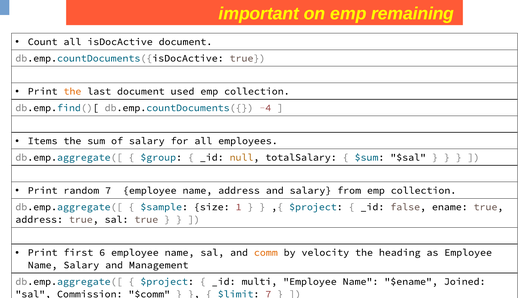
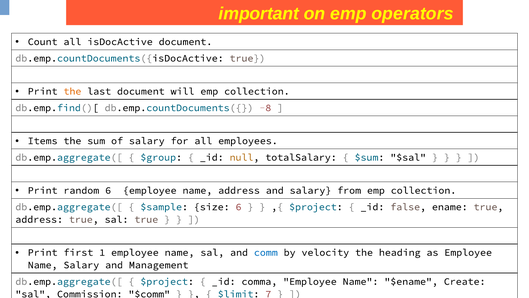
remaining: remaining -> operators
used: used -> will
-4: -4 -> -8
random 7: 7 -> 6
size 1: 1 -> 6
6: 6 -> 1
comm colour: orange -> blue
multi: multi -> comma
Joined: Joined -> Create
